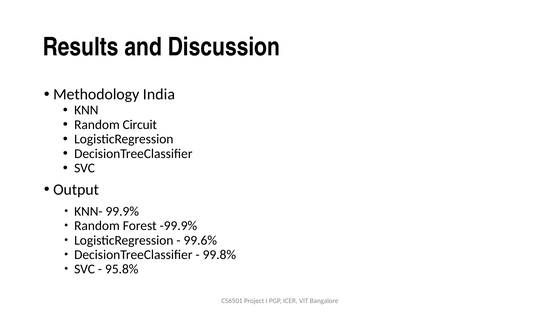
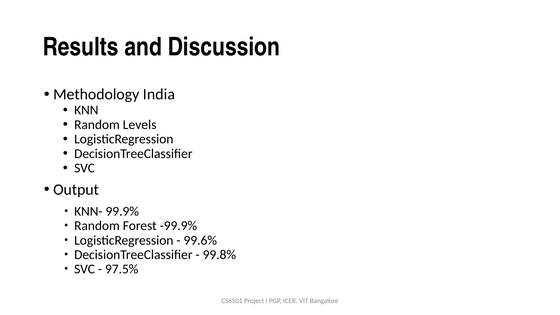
Circuit: Circuit -> Levels
95.8%: 95.8% -> 97.5%
